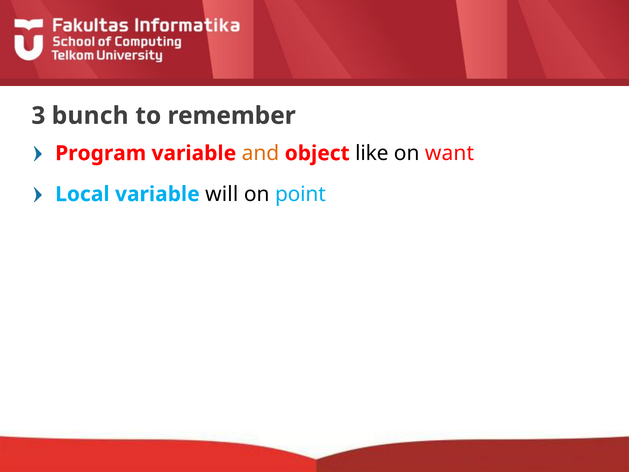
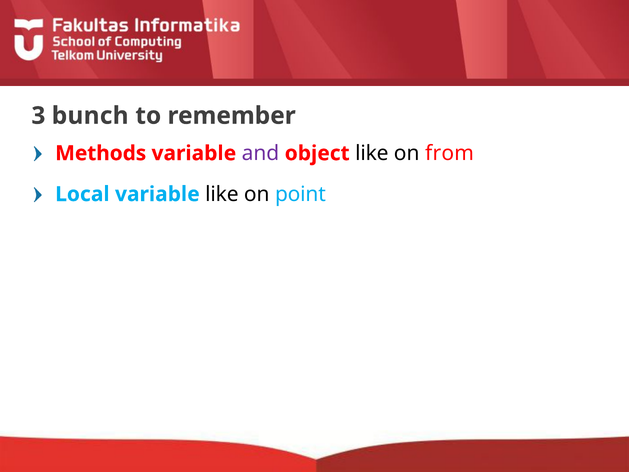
Program: Program -> Methods
and colour: orange -> purple
want: want -> from
variable will: will -> like
